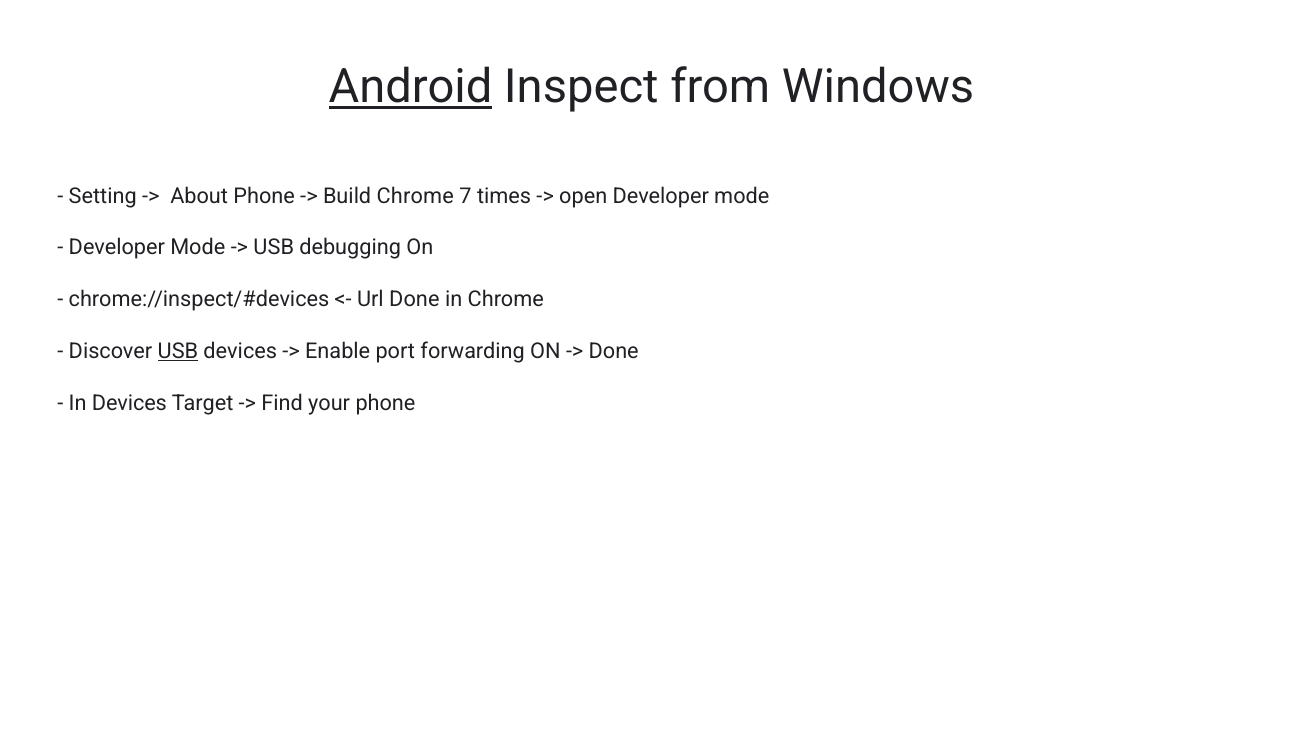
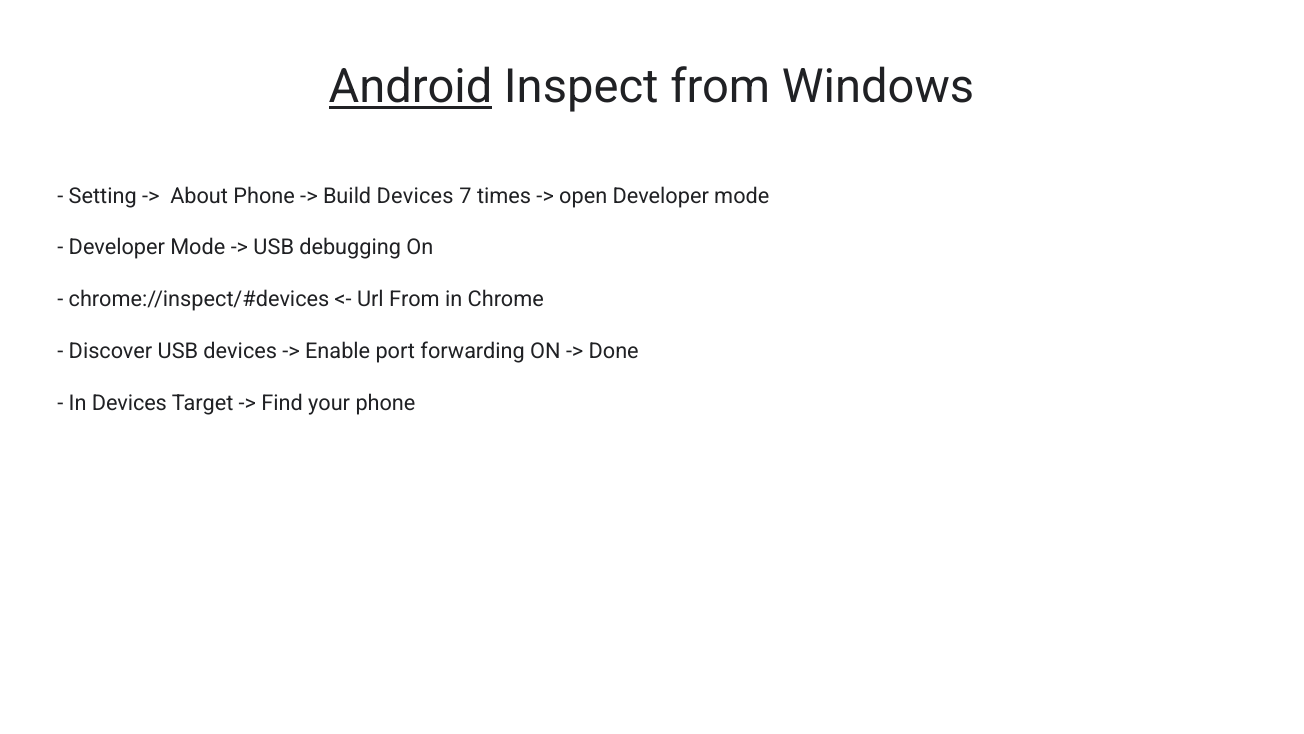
Build Chrome: Chrome -> Devices
Url Done: Done -> From
USB at (178, 351) underline: present -> none
